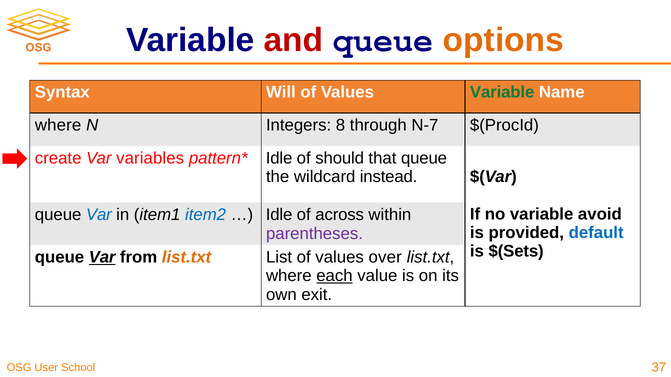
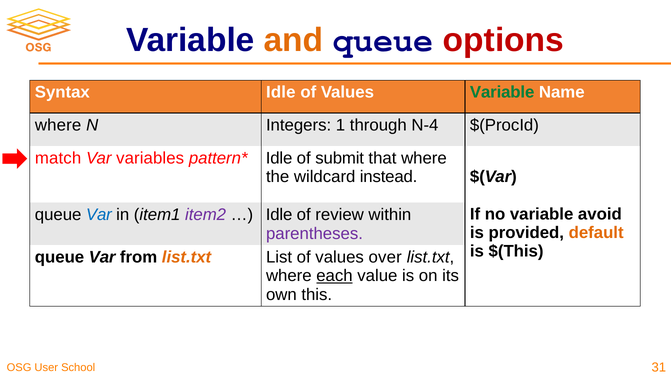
and colour: red -> orange
options colour: orange -> red
Syntax Will: Will -> Idle
8: 8 -> 1
N-7: N-7 -> N-4
create: create -> match
should: should -> submit
that queue: queue -> where
item2 colour: blue -> purple
across: across -> review
default colour: blue -> orange
$(Sets: $(Sets -> $(This
Var at (102, 258) underline: present -> none
exit: exit -> this
37: 37 -> 31
